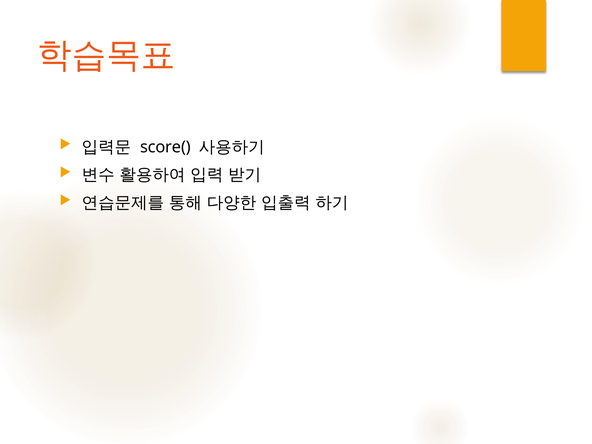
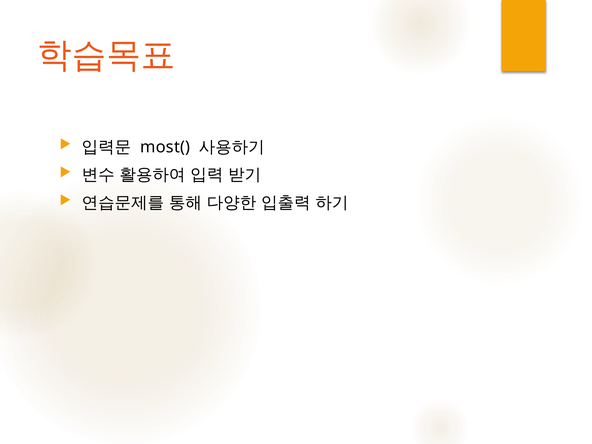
score(: score( -> most(
